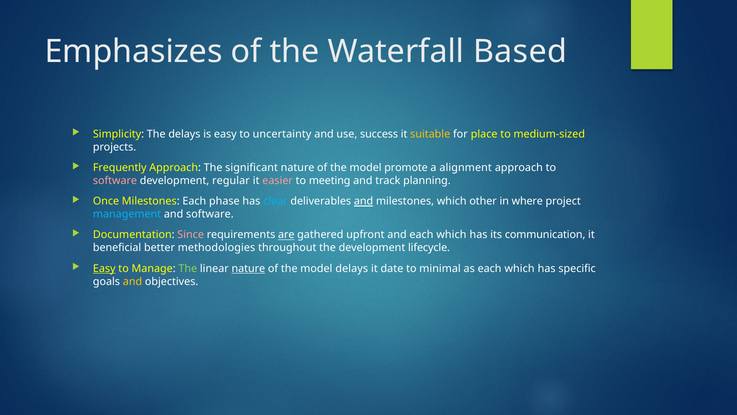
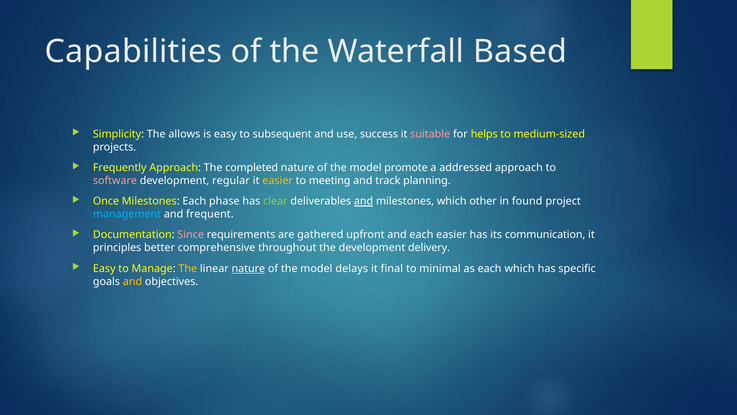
Emphasizes: Emphasizes -> Capabilities
The delays: delays -> allows
uncertainty: uncertainty -> subsequent
suitable colour: yellow -> pink
place: place -> helps
significant: significant -> completed
alignment: alignment -> addressed
easier at (278, 181) colour: pink -> yellow
clear colour: light blue -> light green
where: where -> found
and software: software -> frequent
are underline: present -> none
and each which: which -> easier
beneficial: beneficial -> principles
methodologies: methodologies -> comprehensive
lifecycle: lifecycle -> delivery
Easy at (104, 268) underline: present -> none
The at (188, 268) colour: light green -> yellow
date: date -> final
